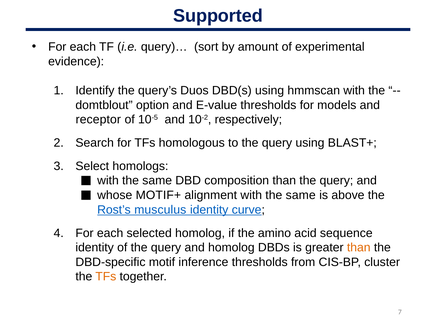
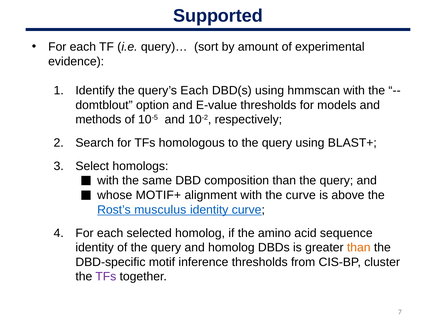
query’s Duos: Duos -> Each
receptor: receptor -> methods
alignment with the same: same -> curve
TFs at (106, 277) colour: orange -> purple
